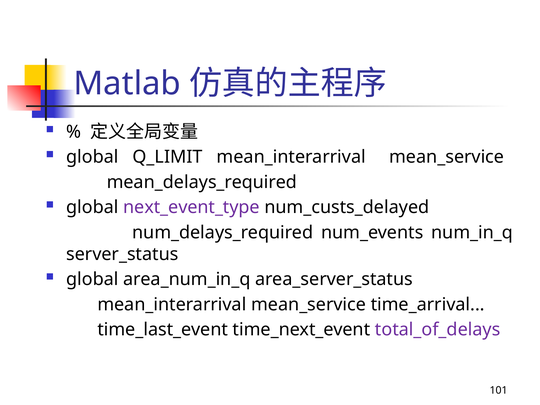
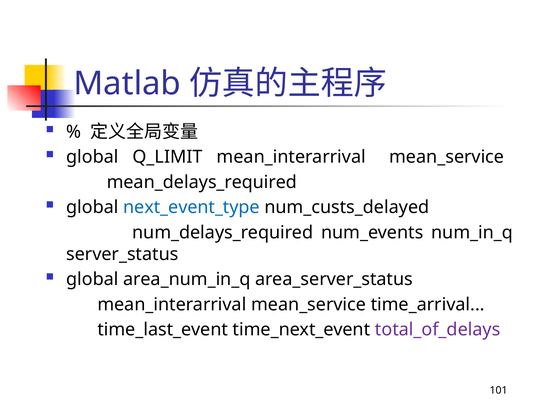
next_event_type colour: purple -> blue
